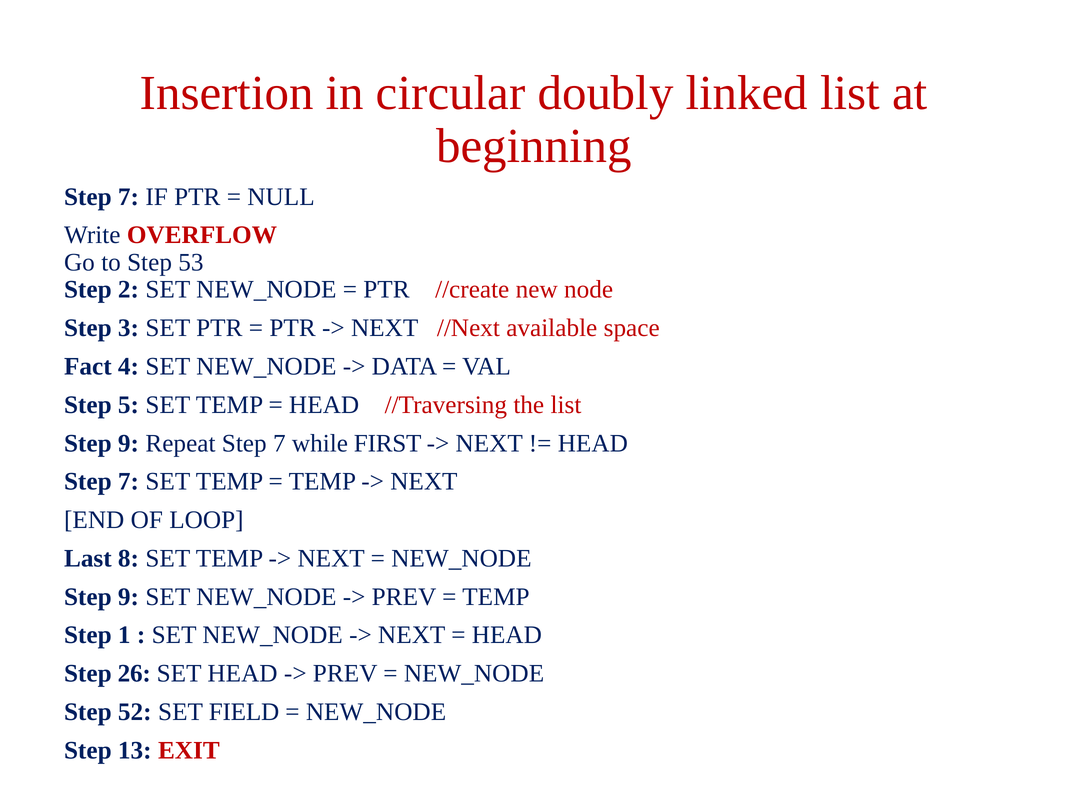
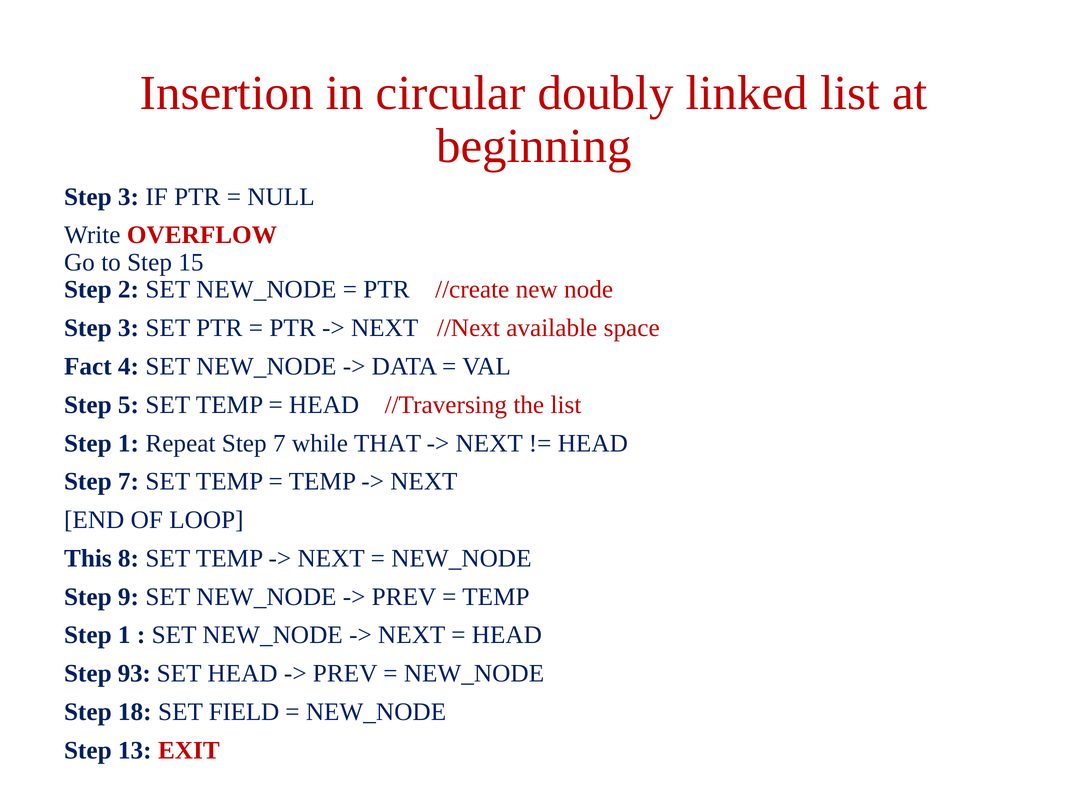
7 at (128, 197): 7 -> 3
53: 53 -> 15
9 at (128, 443): 9 -> 1
FIRST: FIRST -> THAT
Last: Last -> This
26: 26 -> 93
52: 52 -> 18
